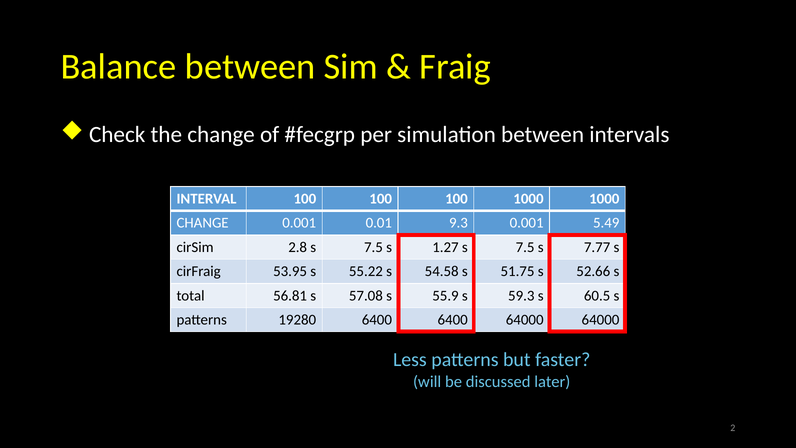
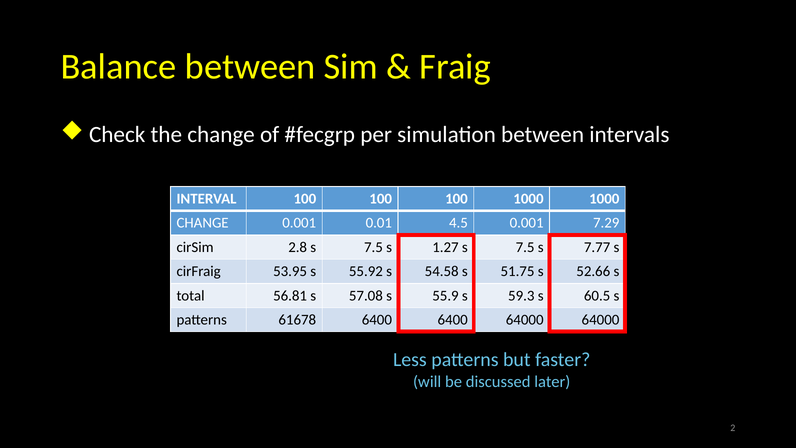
9.3: 9.3 -> 4.5
5.49: 5.49 -> 7.29
55.22: 55.22 -> 55.92
19280: 19280 -> 61678
